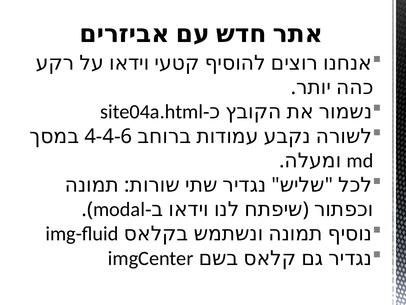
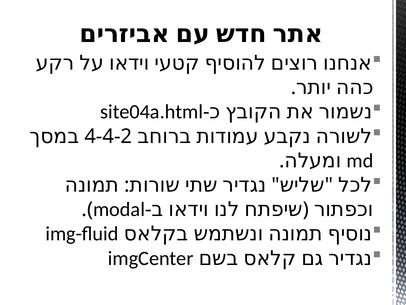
4-4-6: 4-4-6 -> 4-4-2
